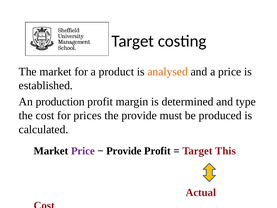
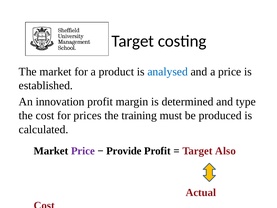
analysed colour: orange -> blue
production: production -> innovation
the provide: provide -> training
This: This -> Also
